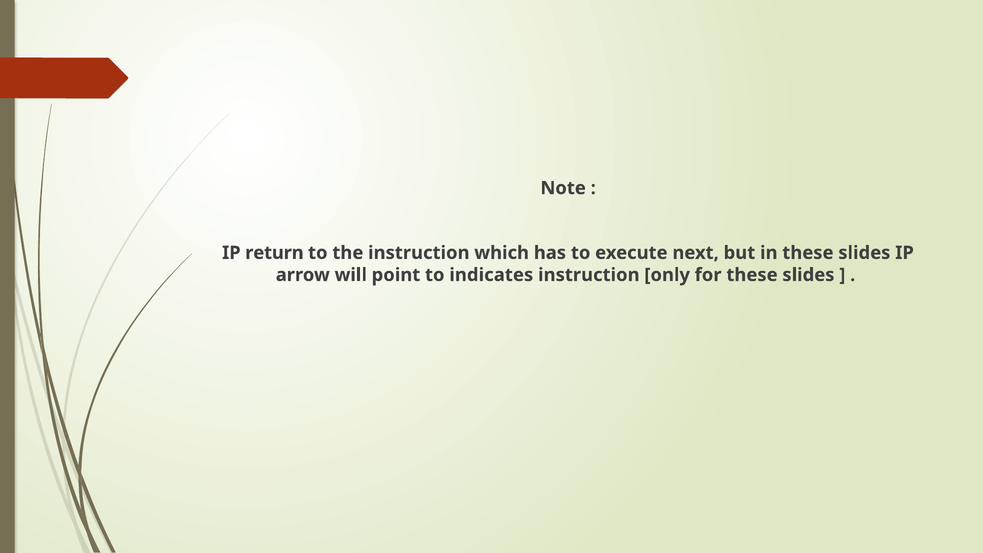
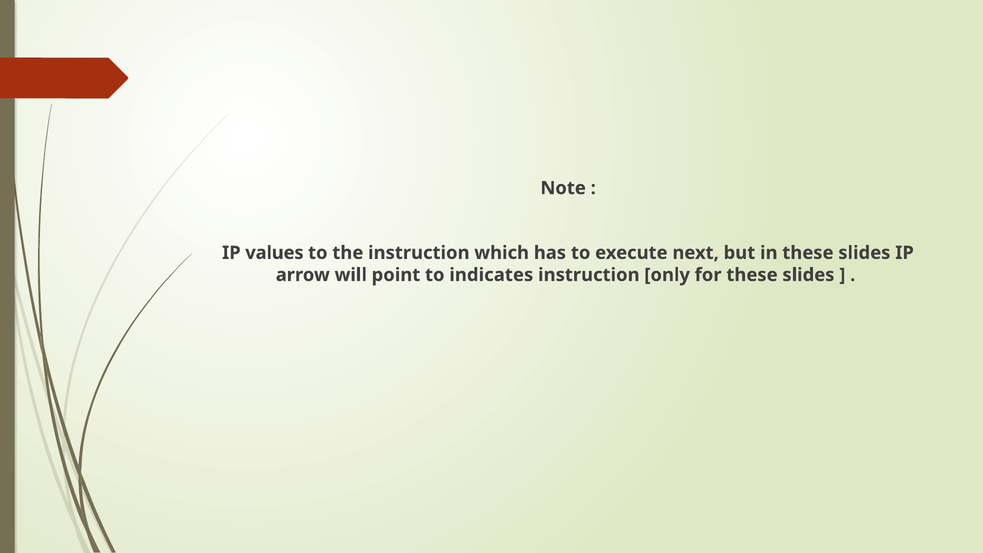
return: return -> values
